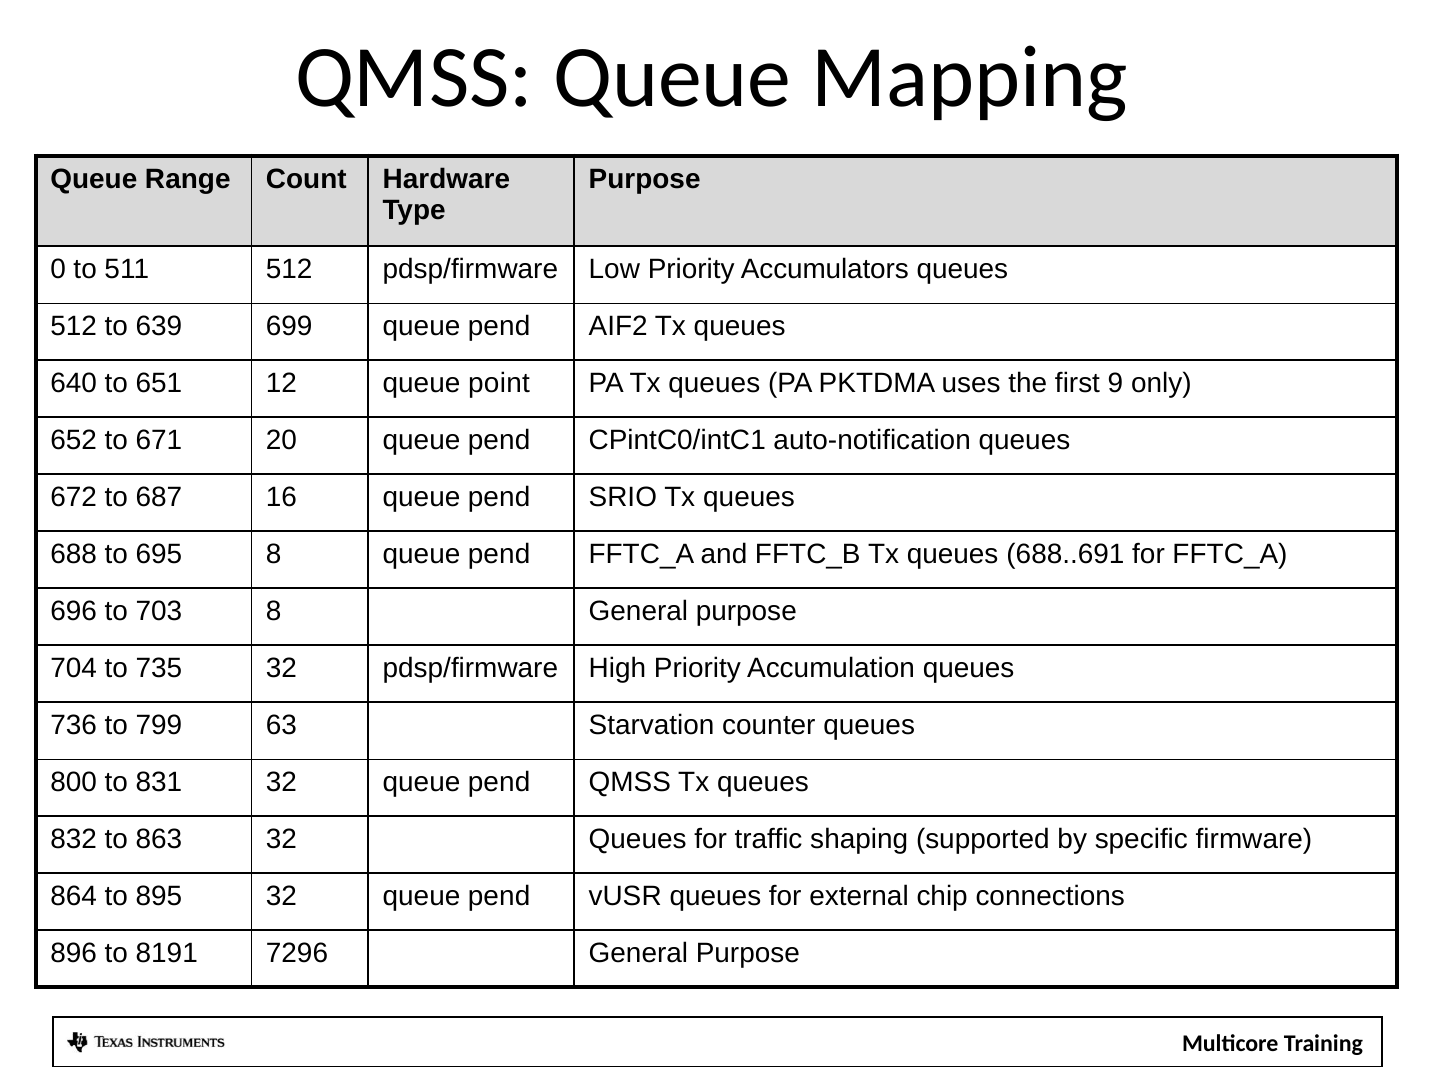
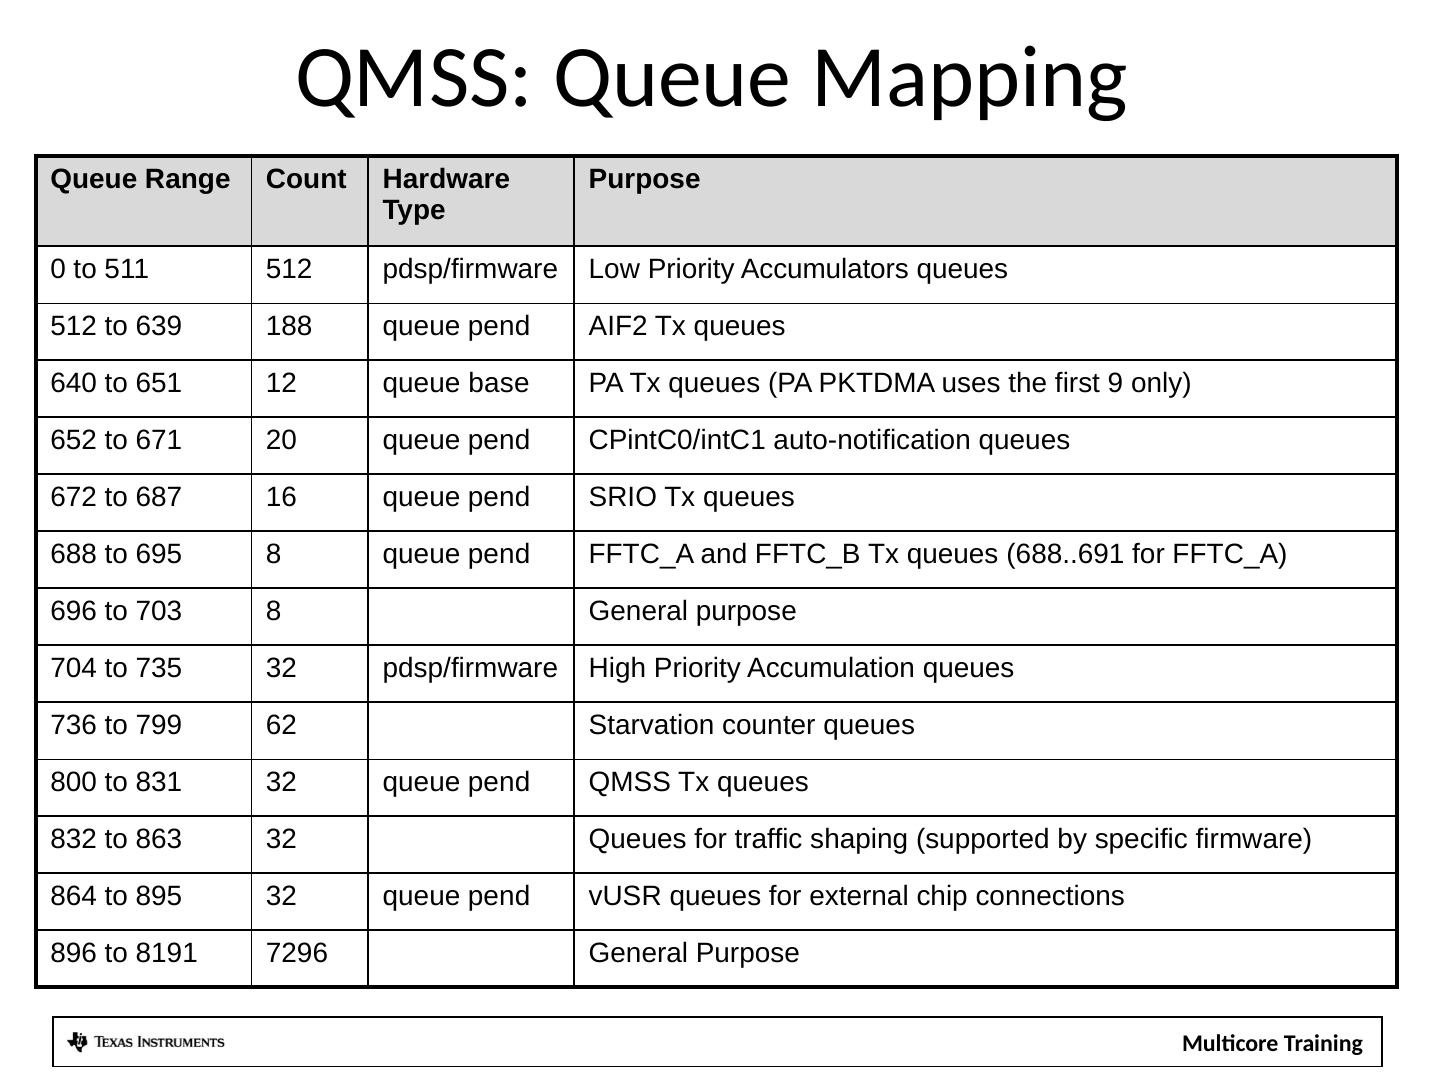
699: 699 -> 188
point: point -> base
63: 63 -> 62
